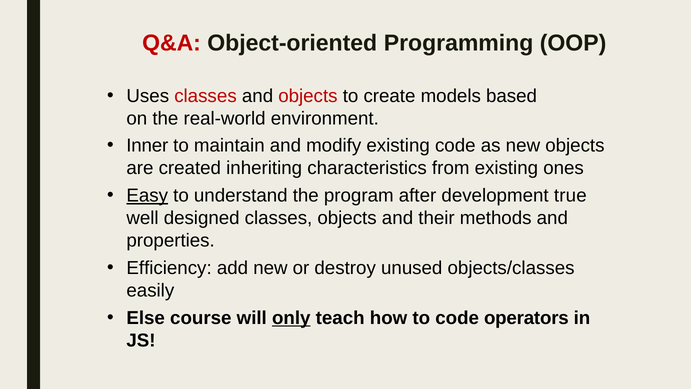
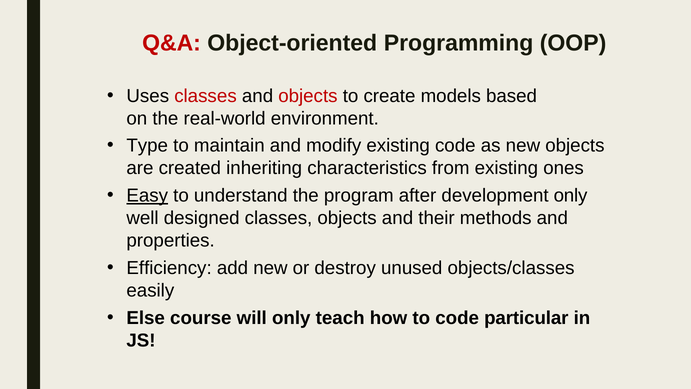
Inner: Inner -> Type
development true: true -> only
only at (291, 318) underline: present -> none
operators: operators -> particular
